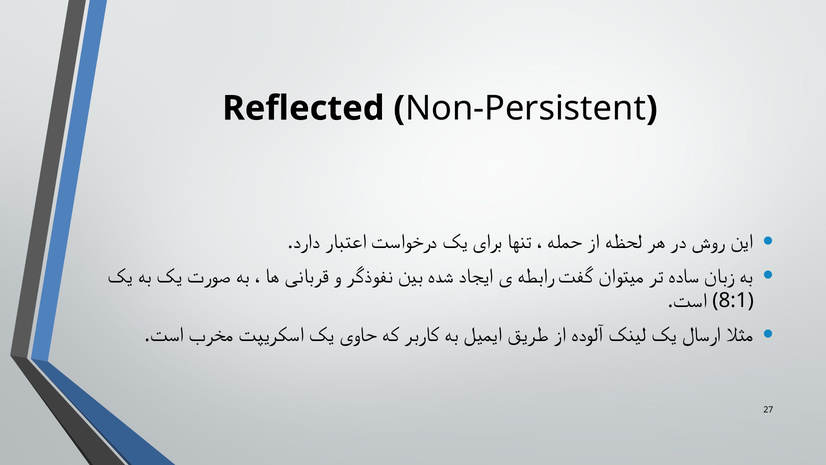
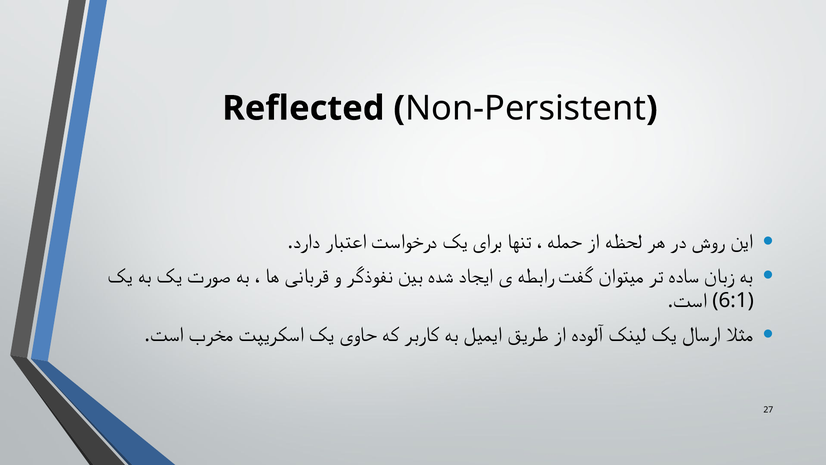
8:1: 8:1 -> 6:1
